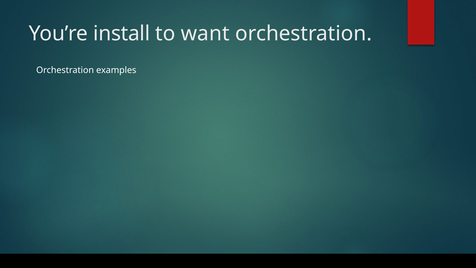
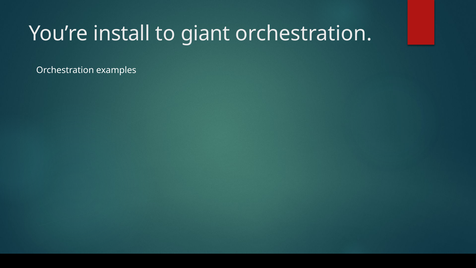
want: want -> giant
